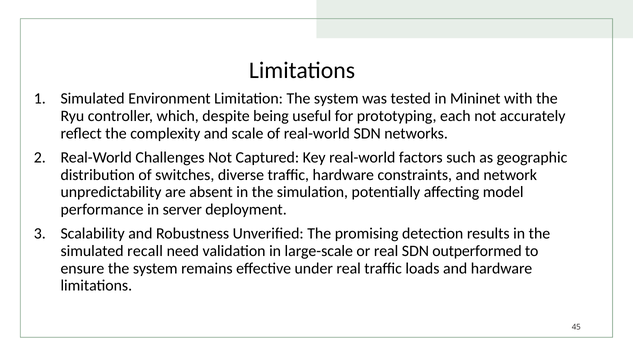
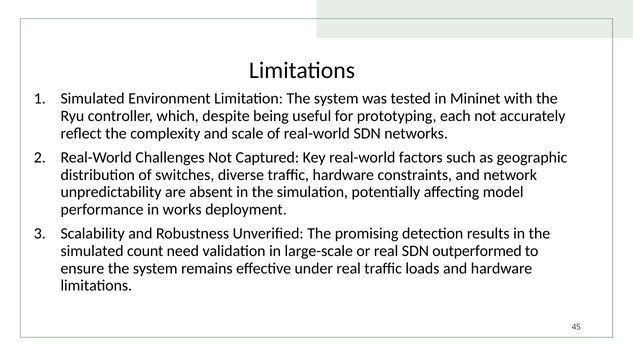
server: server -> works
recall: recall -> count
